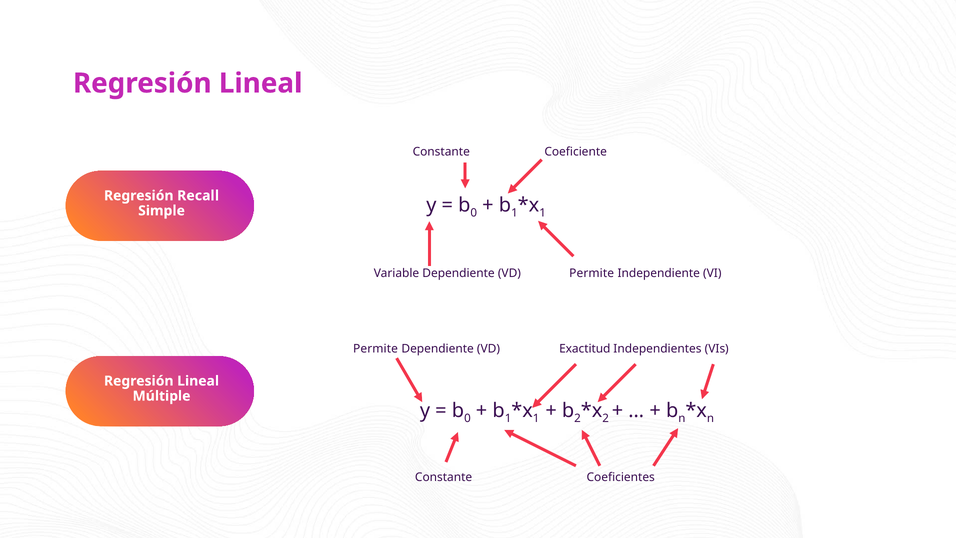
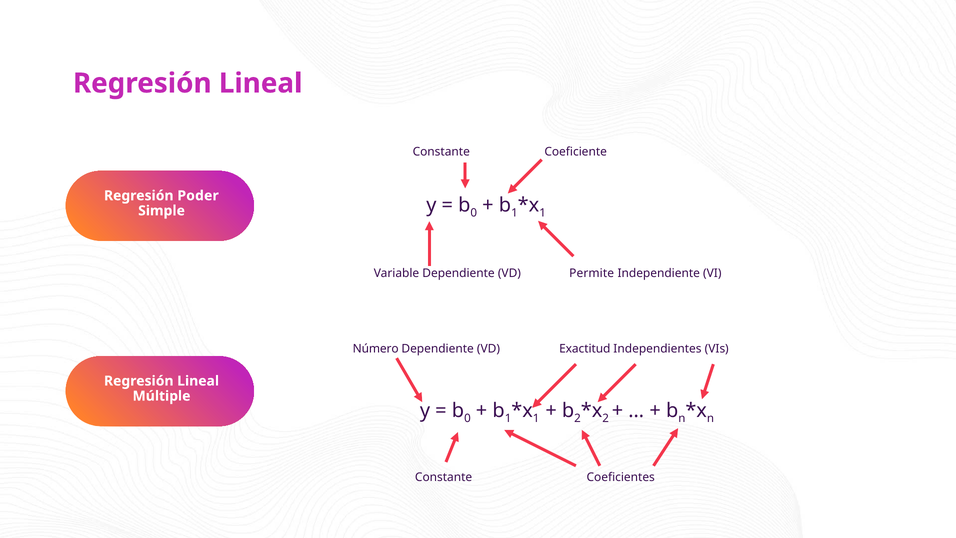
Recall: Recall -> Poder
Permite at (376, 349): Permite -> Número
